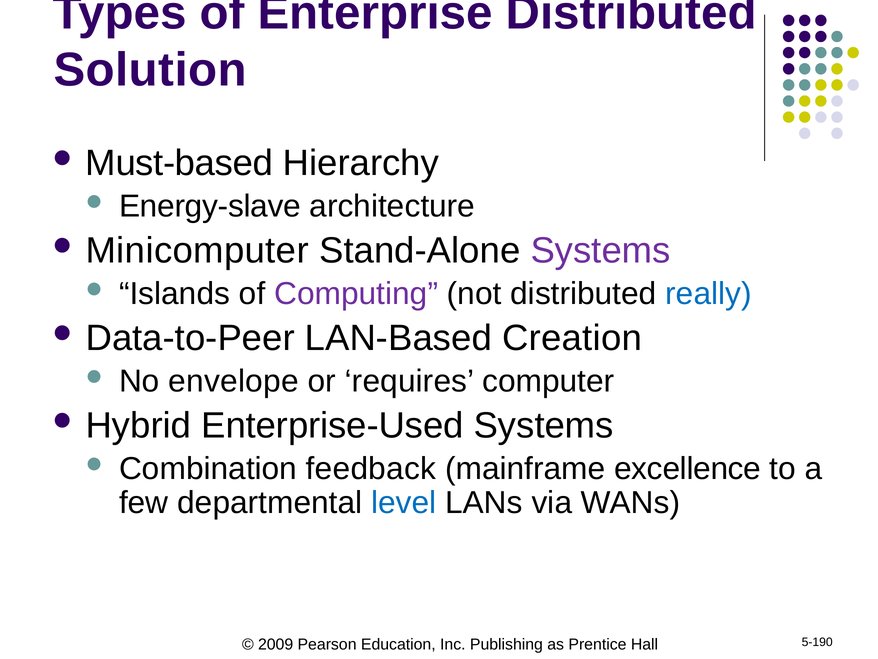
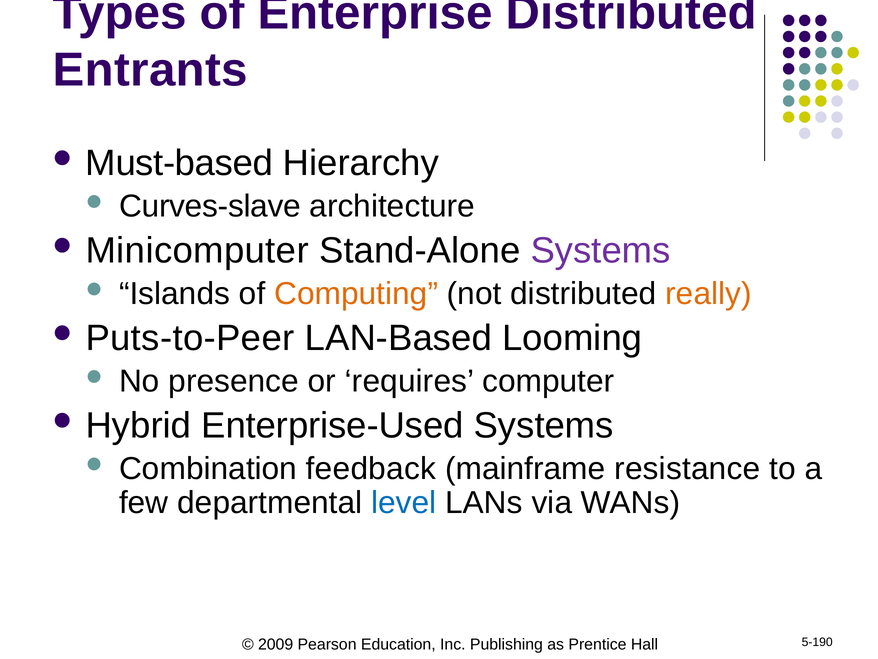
Solution: Solution -> Entrants
Energy-slave: Energy-slave -> Curves-slave
Computing colour: purple -> orange
really colour: blue -> orange
Data-to-Peer: Data-to-Peer -> Puts-to-Peer
Creation: Creation -> Looming
envelope: envelope -> presence
excellence: excellence -> resistance
